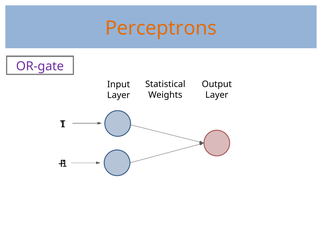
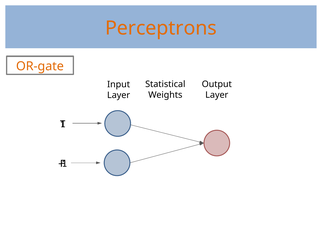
OR-gate colour: purple -> orange
